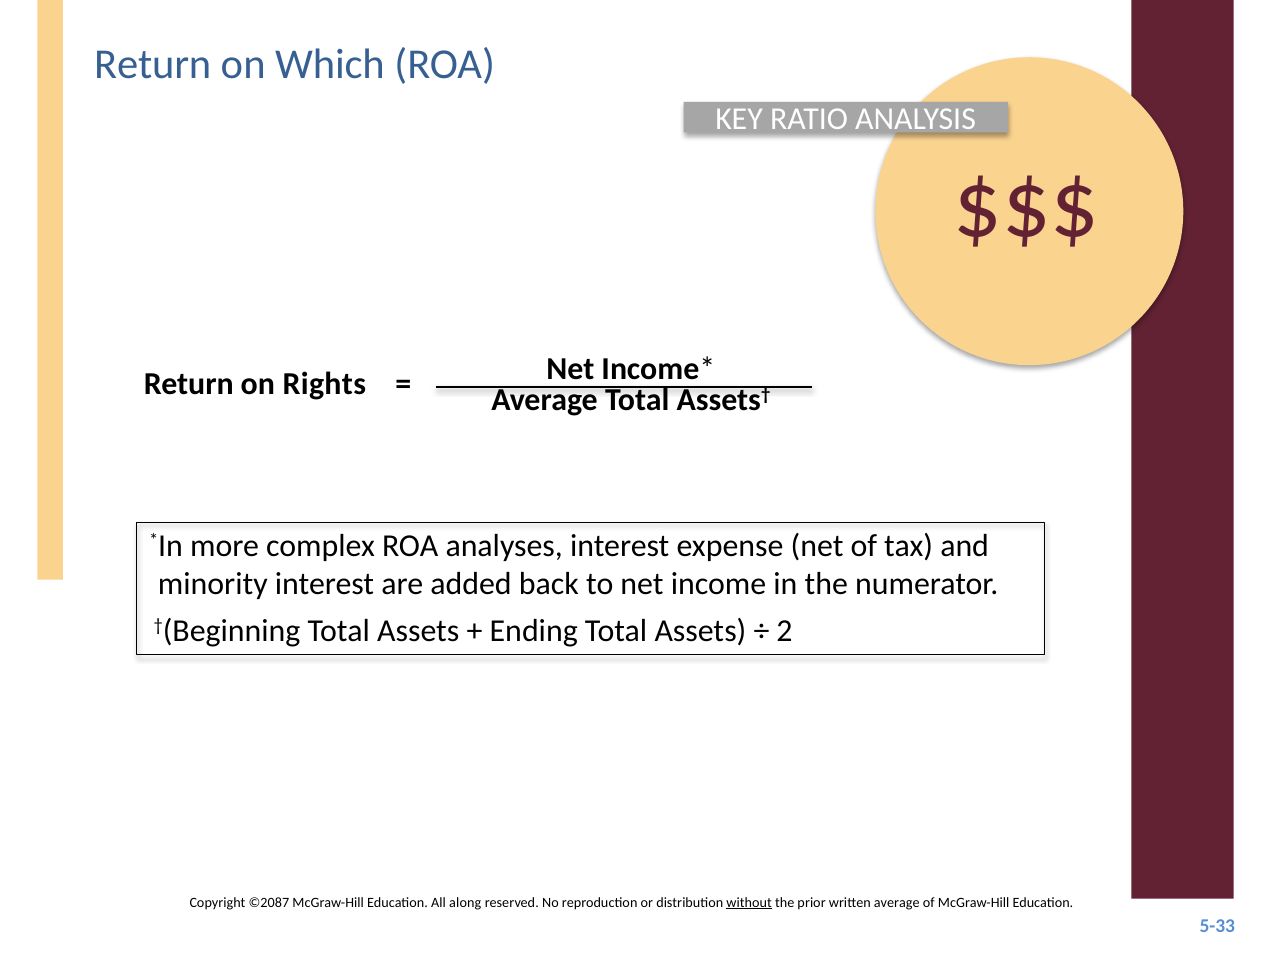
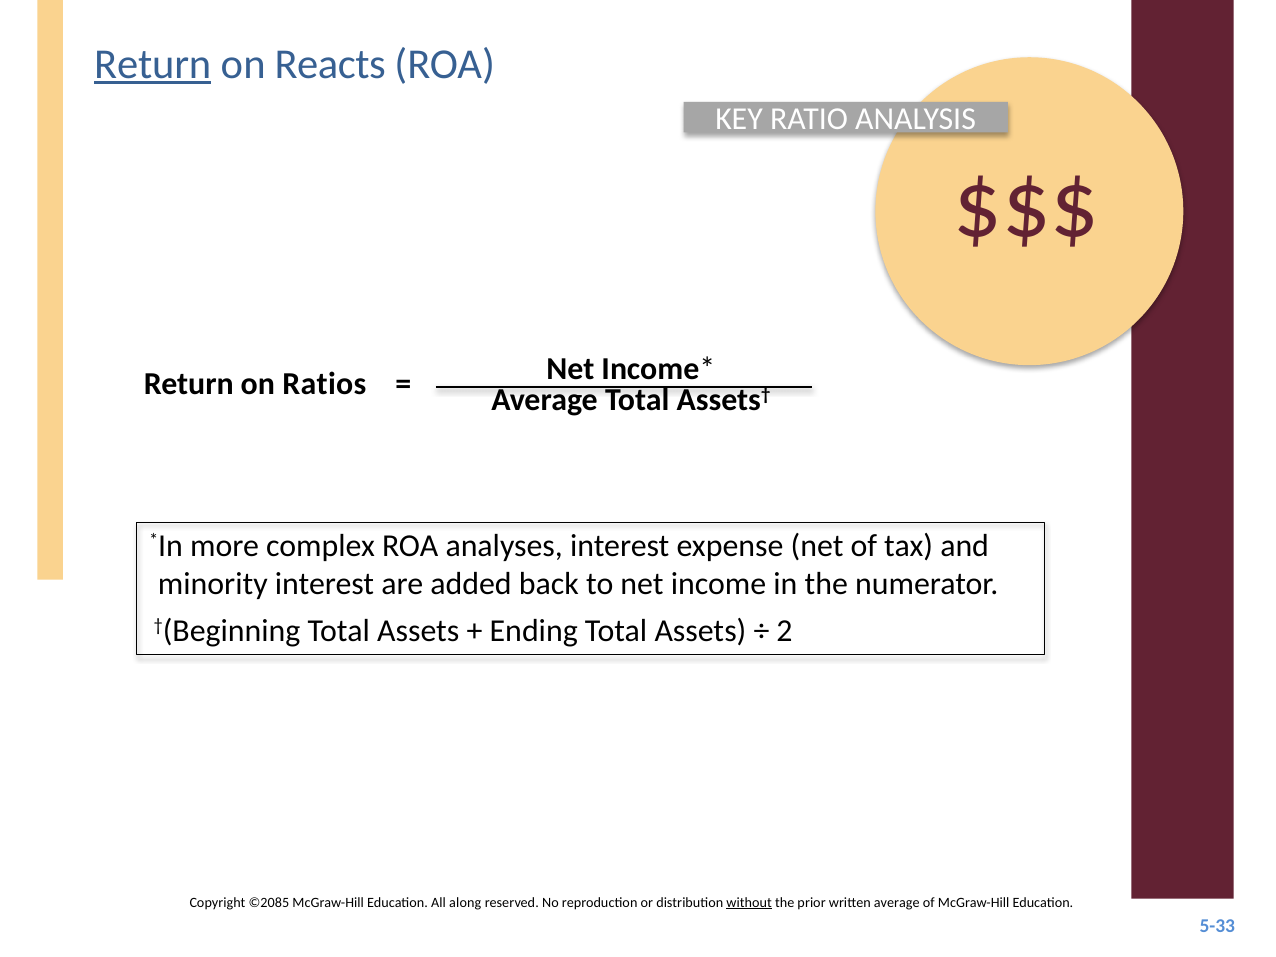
Return at (153, 64) underline: none -> present
Which: Which -> Reacts
Rights: Rights -> Ratios
©2087: ©2087 -> ©2085
